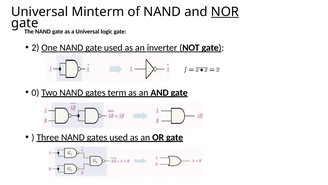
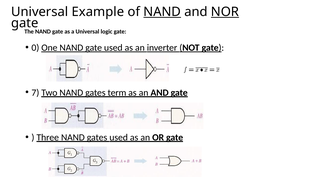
Minterm: Minterm -> Example
NAND at (162, 12) underline: none -> present
2: 2 -> 0
0: 0 -> 7
